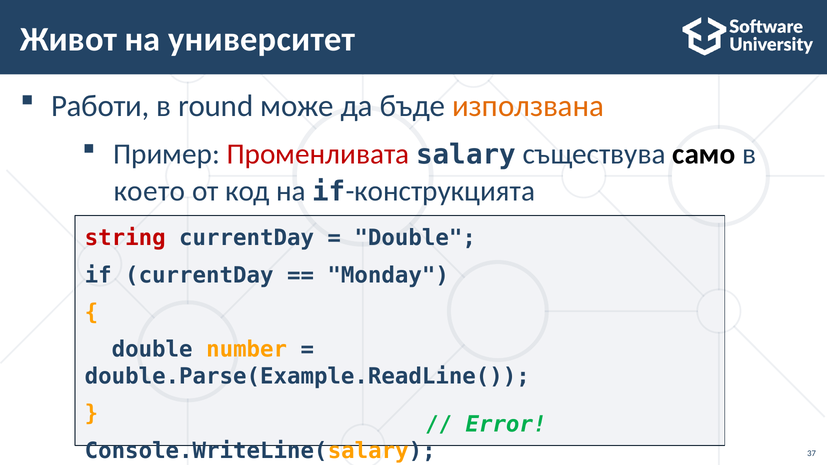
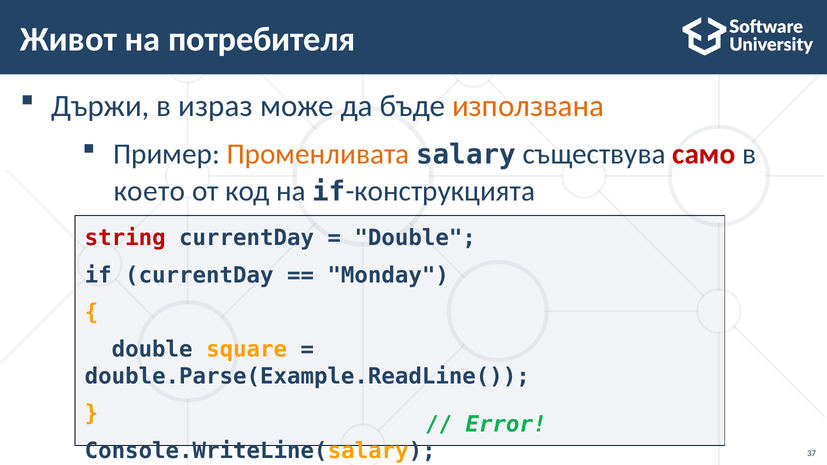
университет: университет -> потребителя
Работи: Работи -> Държи
round: round -> израз
Променливата colour: red -> orange
само colour: black -> red
number: number -> square
